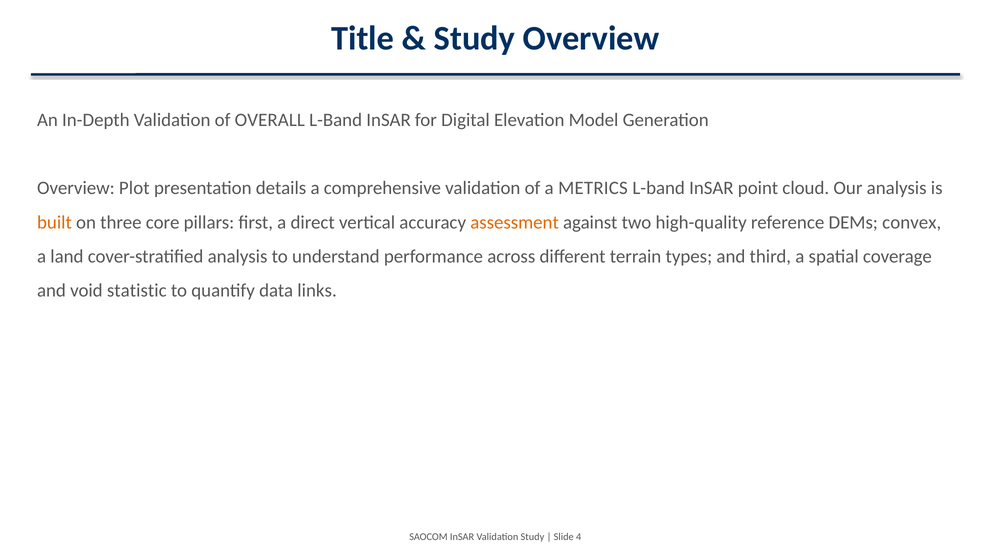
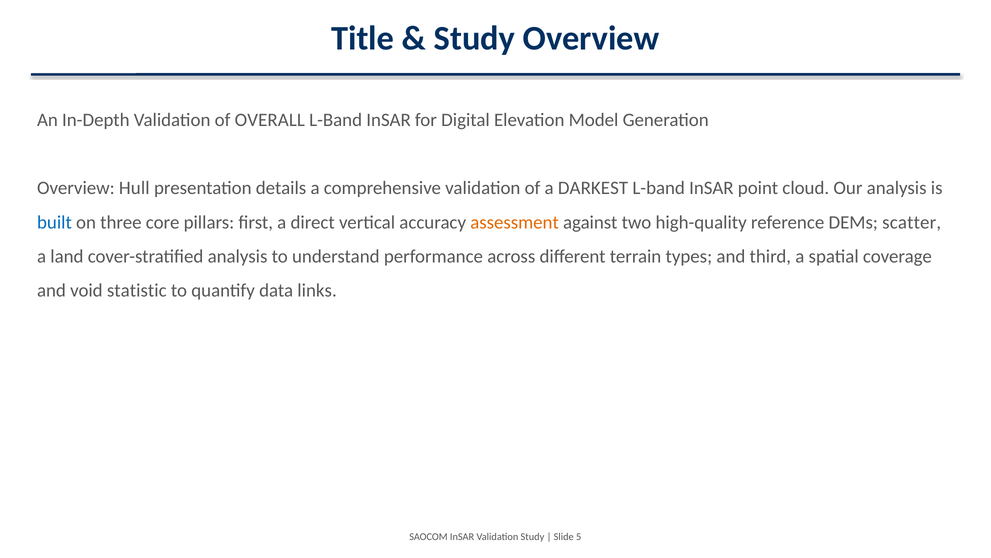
Plot: Plot -> Hull
METRICS: METRICS -> DARKEST
built colour: orange -> blue
convex: convex -> scatter
4: 4 -> 5
